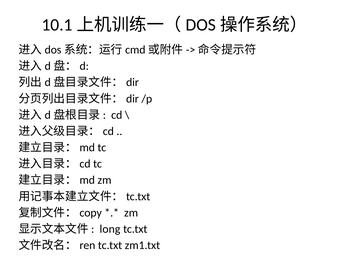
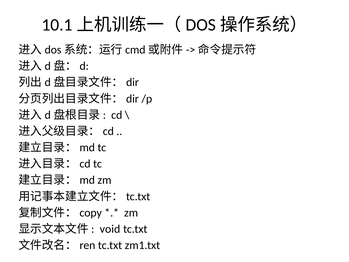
long: long -> void
